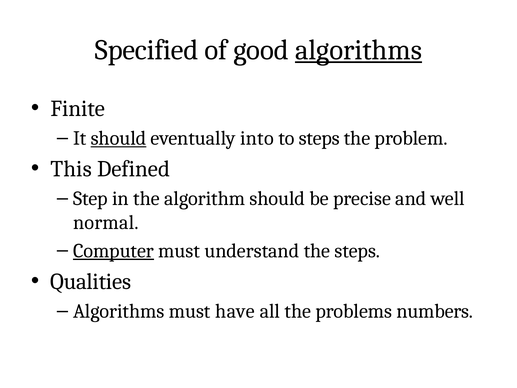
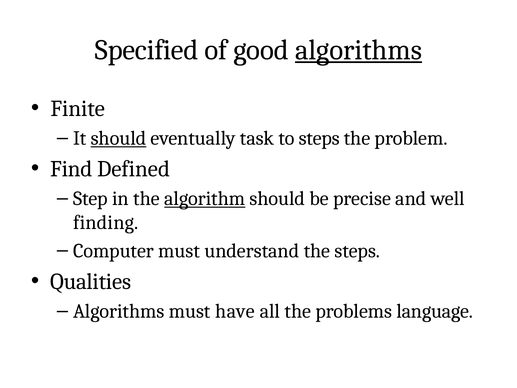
into: into -> task
This: This -> Find
algorithm underline: none -> present
normal: normal -> finding
Computer underline: present -> none
numbers: numbers -> language
